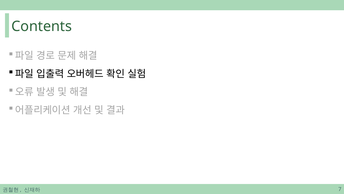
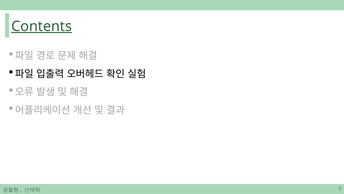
Contents underline: none -> present
